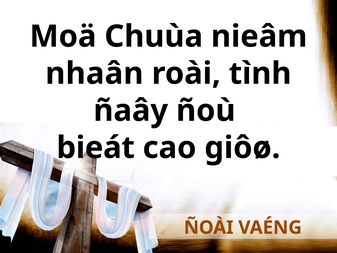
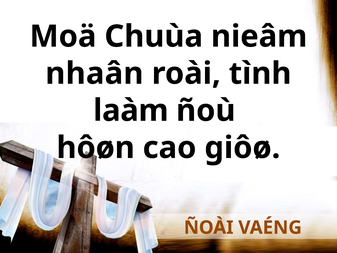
ñaây: ñaây -> laàm
bieát: bieát -> hôøn
